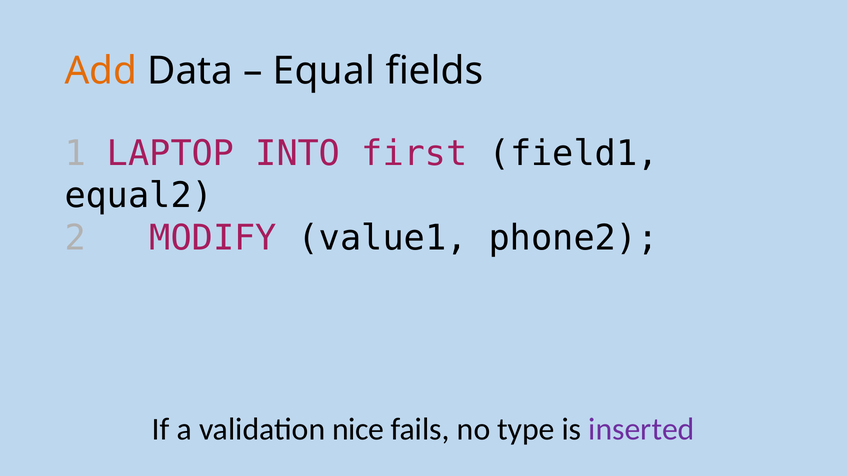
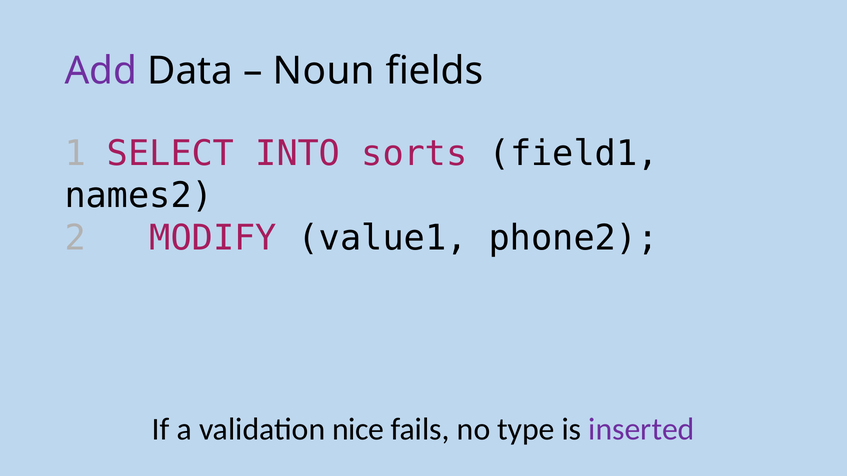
Add colour: orange -> purple
Equal: Equal -> Noun
LAPTOP: LAPTOP -> SELECT
first: first -> sorts
equal2: equal2 -> names2
